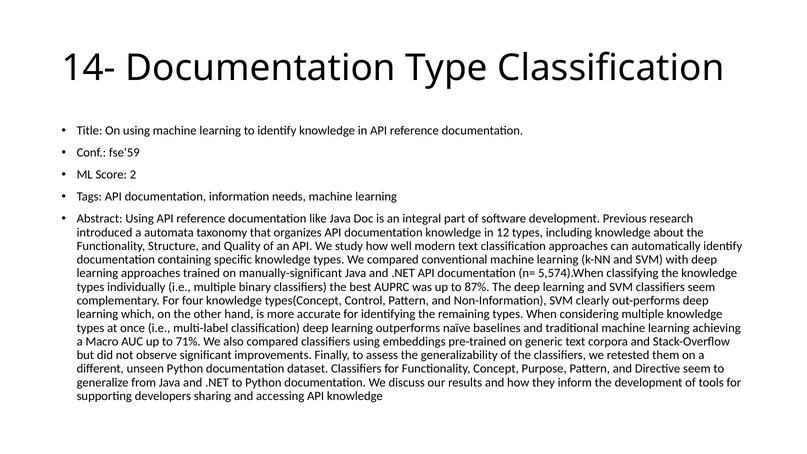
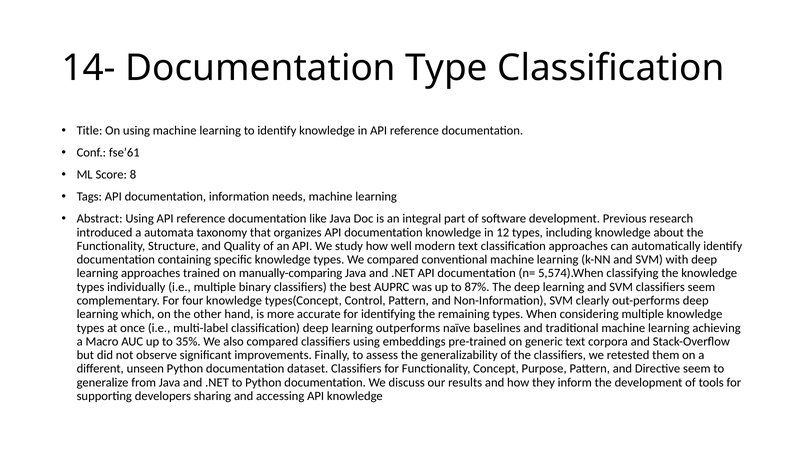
fse’59: fse’59 -> fse’61
2: 2 -> 8
manually-significant: manually-significant -> manually-comparing
71%: 71% -> 35%
